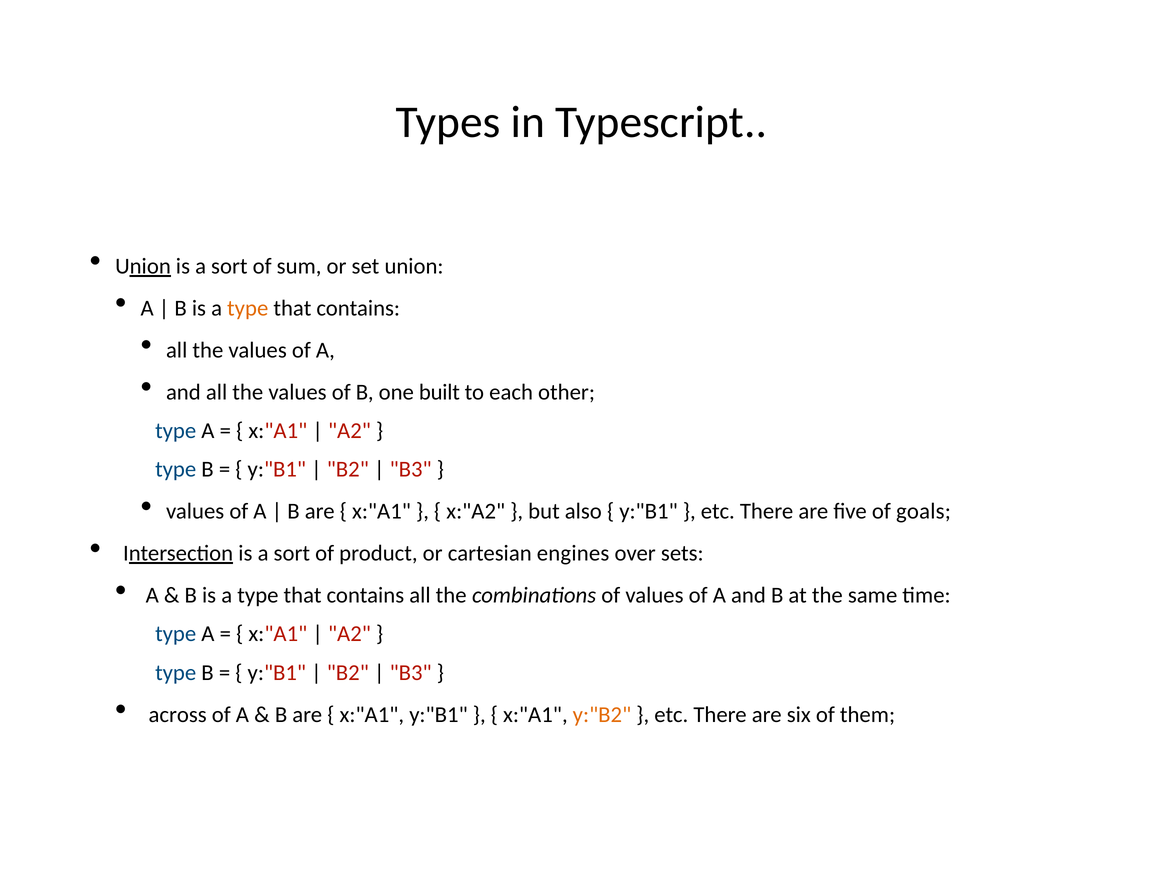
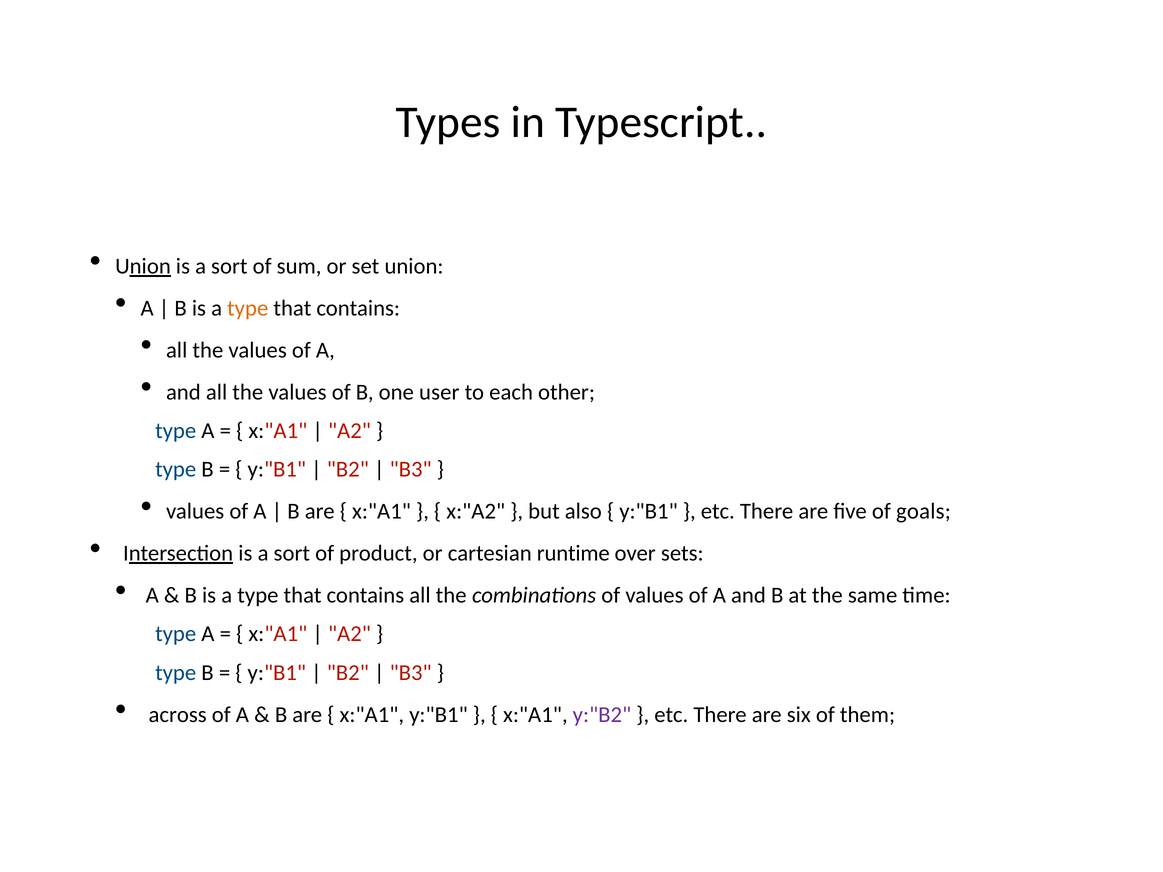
built: built -> user
engines: engines -> runtime
y:"B2 colour: orange -> purple
